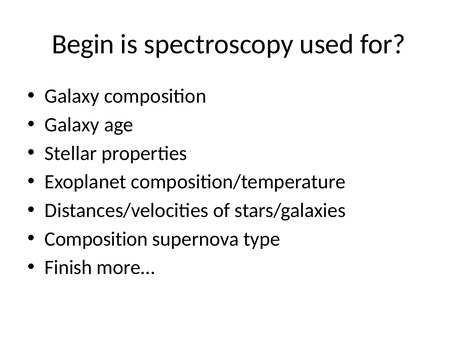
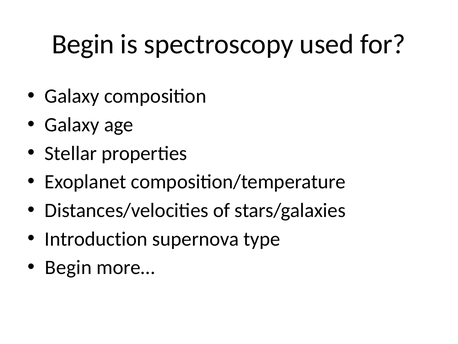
Composition at (96, 239): Composition -> Introduction
Finish at (68, 267): Finish -> Begin
